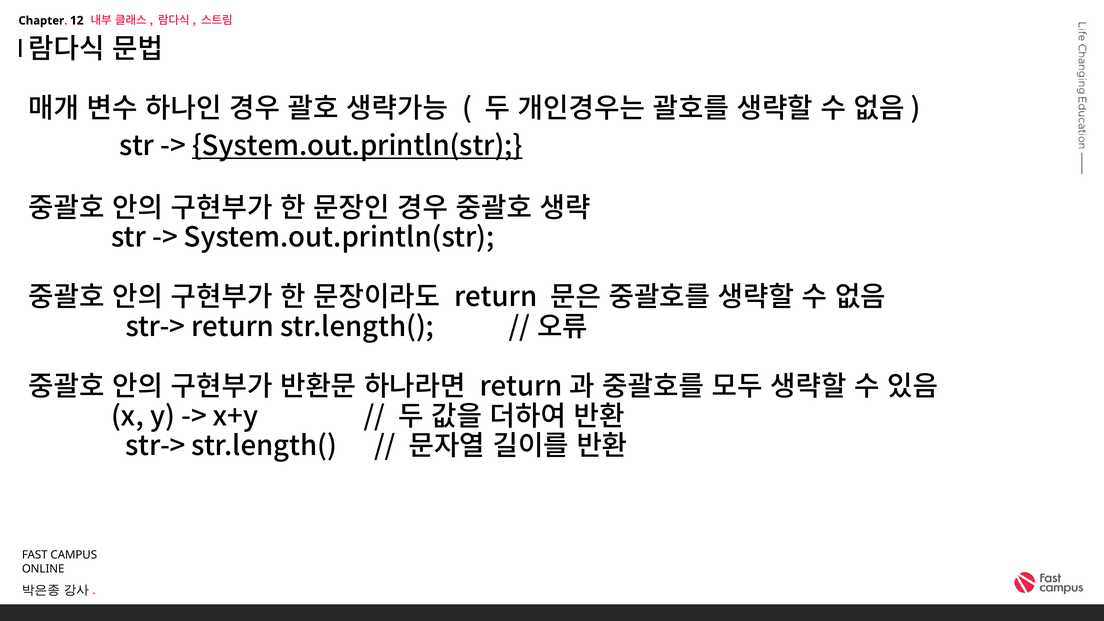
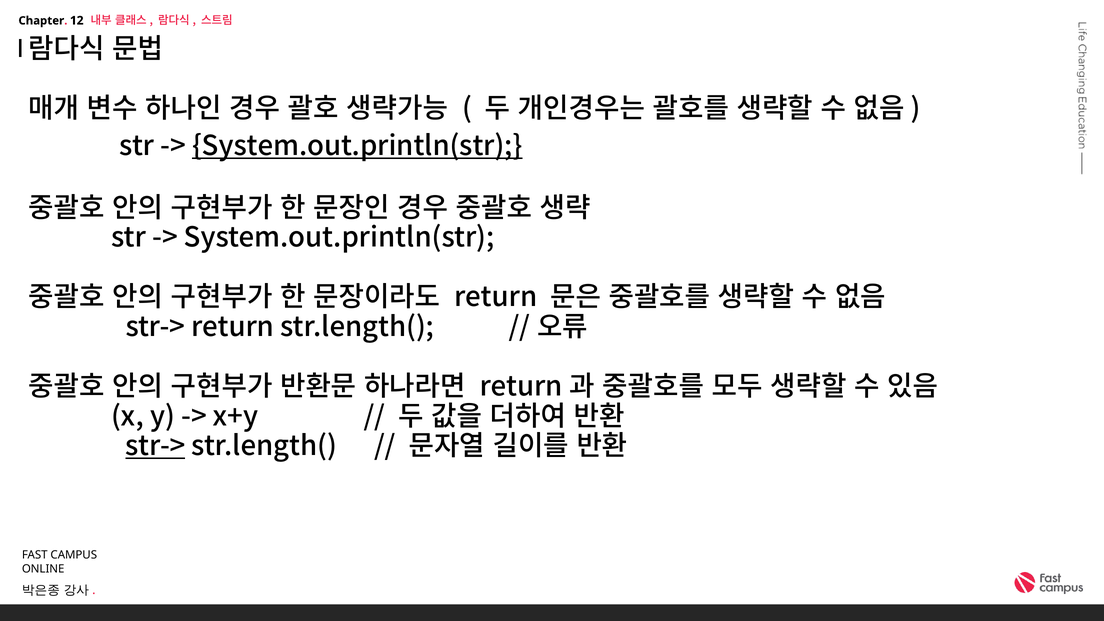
str-> at (155, 446) underline: none -> present
